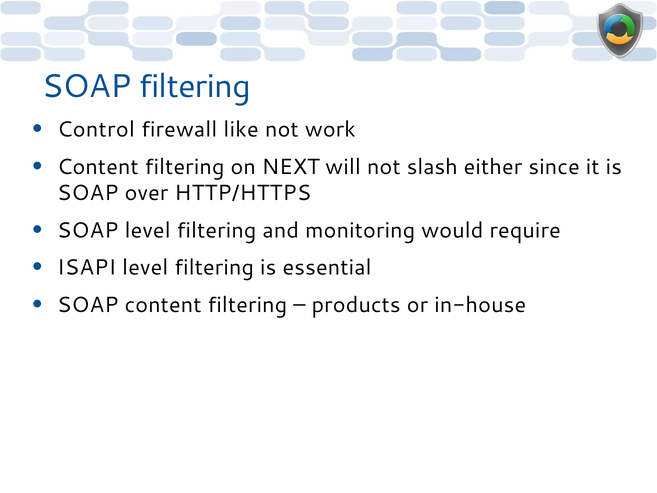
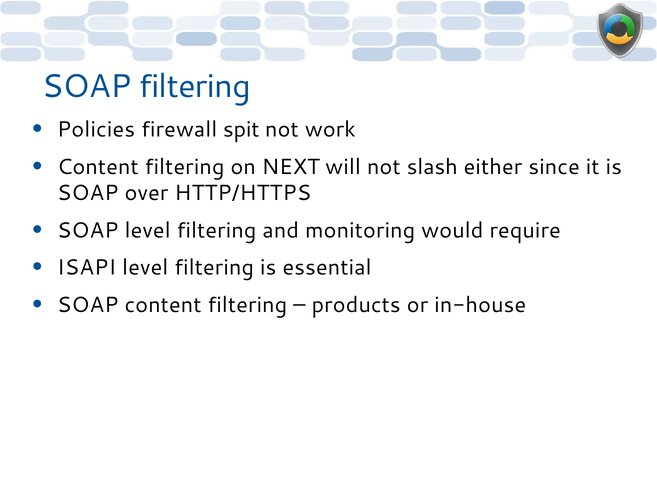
Control: Control -> Policies
like: like -> spit
